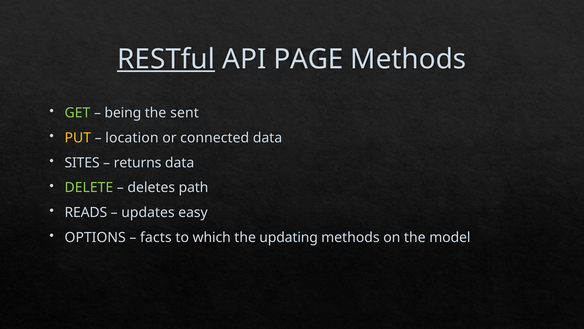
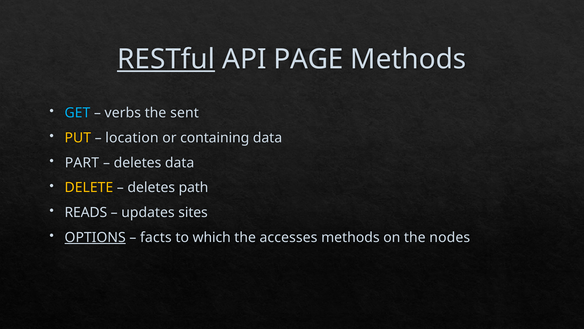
GET colour: light green -> light blue
being: being -> verbs
connected: connected -> containing
SITES: SITES -> PART
returns at (138, 162): returns -> deletes
DELETE colour: light green -> yellow
easy: easy -> sites
OPTIONS underline: none -> present
updating: updating -> accesses
model: model -> nodes
